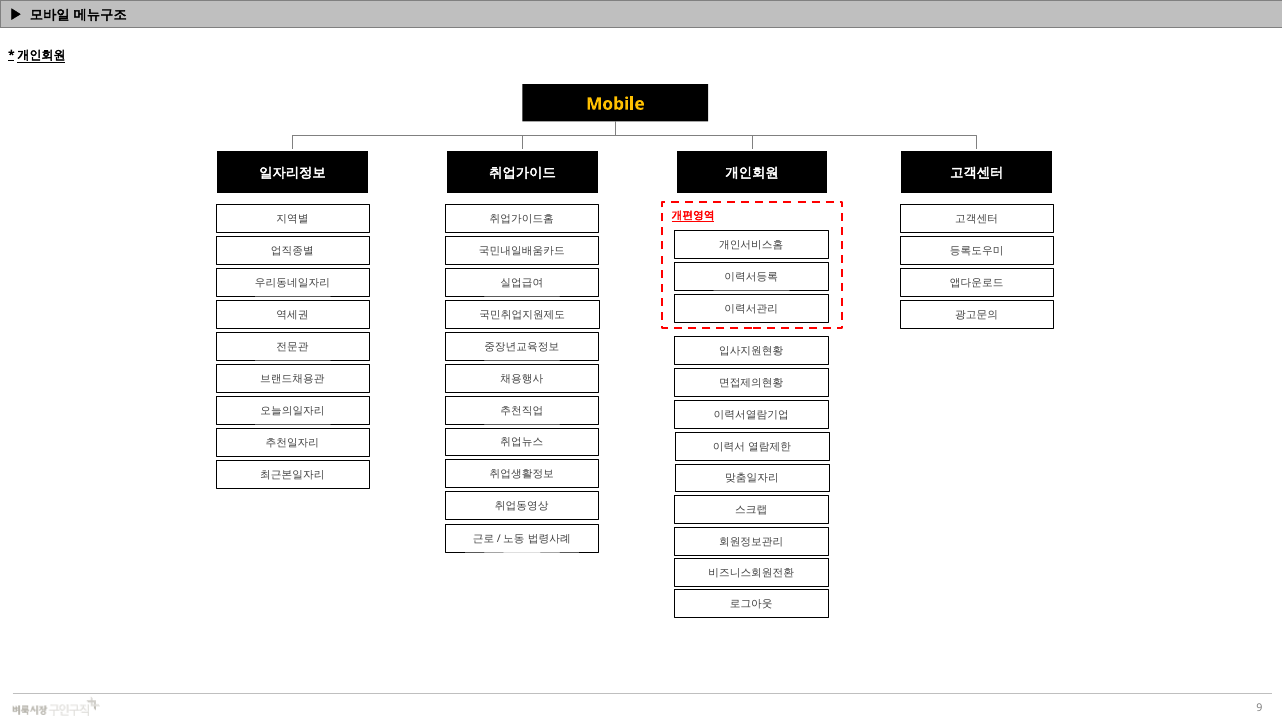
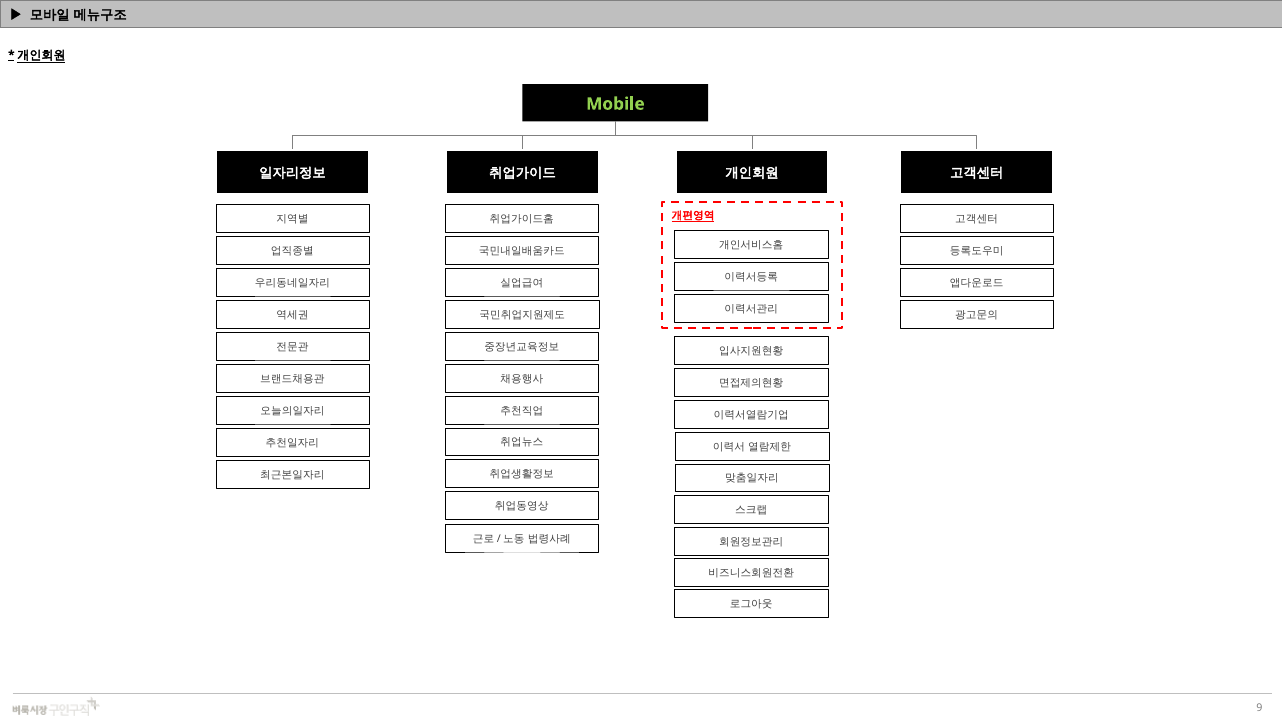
Mobile colour: yellow -> light green
